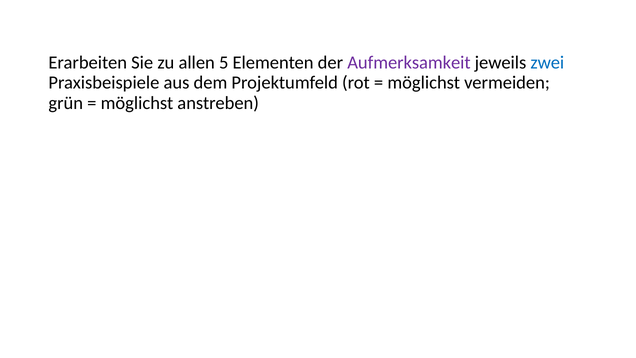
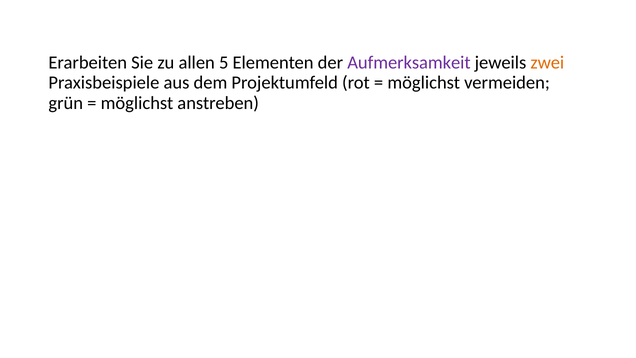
zwei colour: blue -> orange
